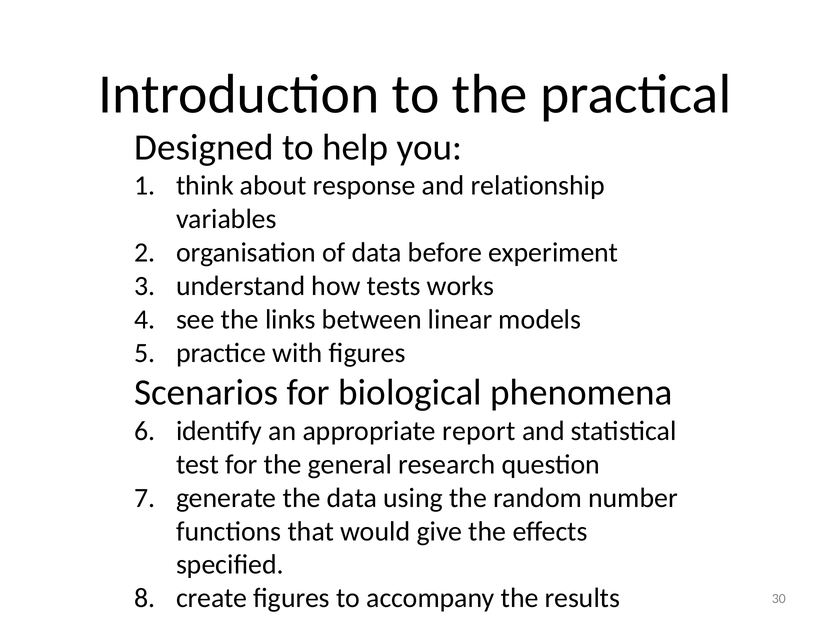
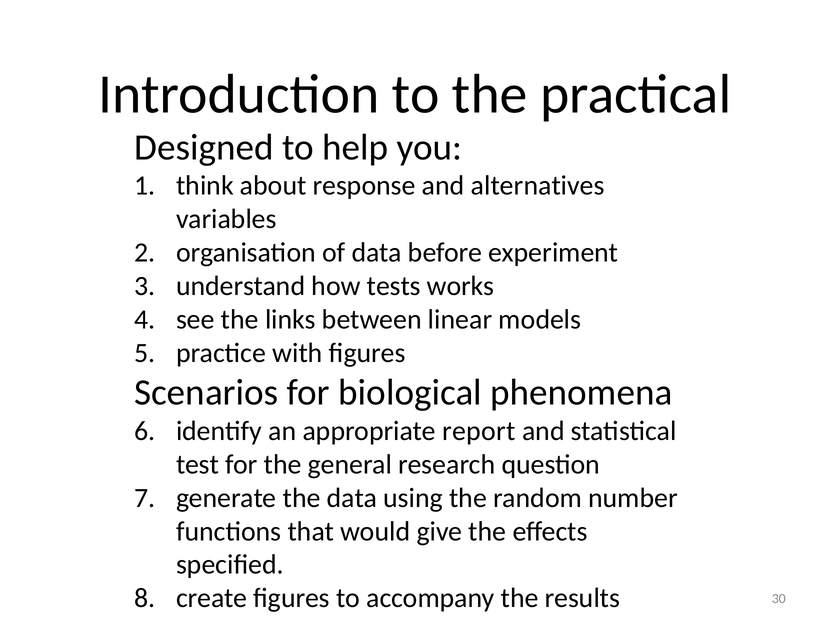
relationship: relationship -> alternatives
